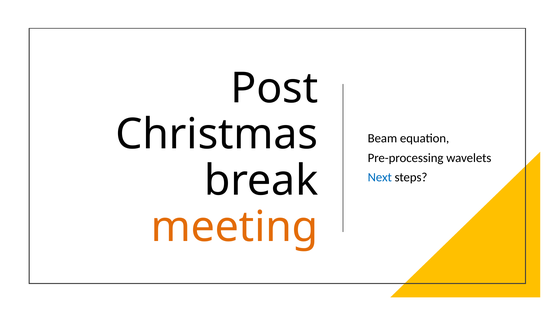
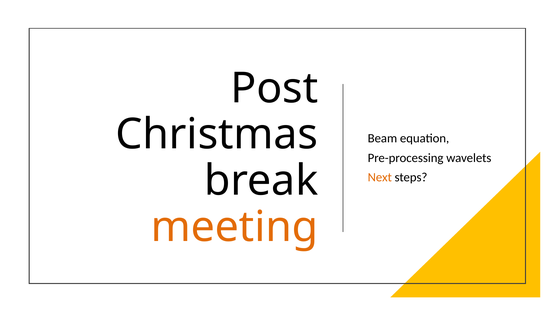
Next colour: blue -> orange
